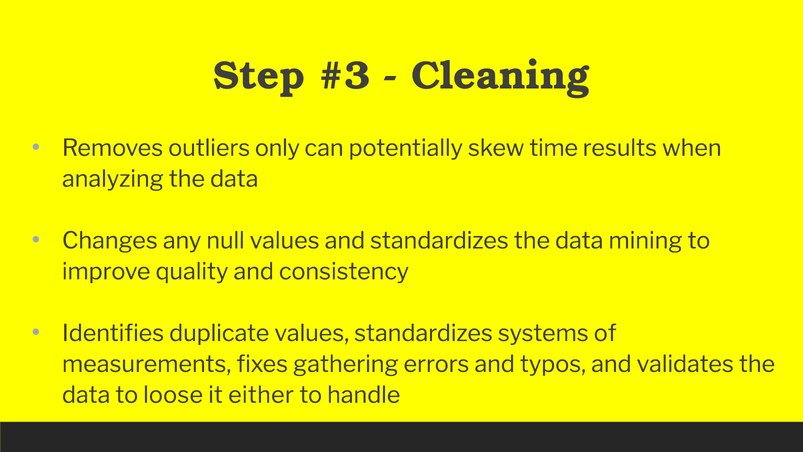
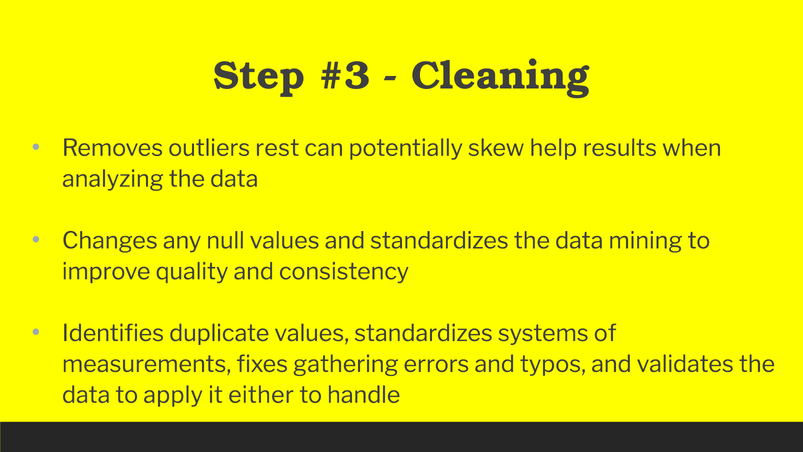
only: only -> rest
time: time -> help
loose: loose -> apply
